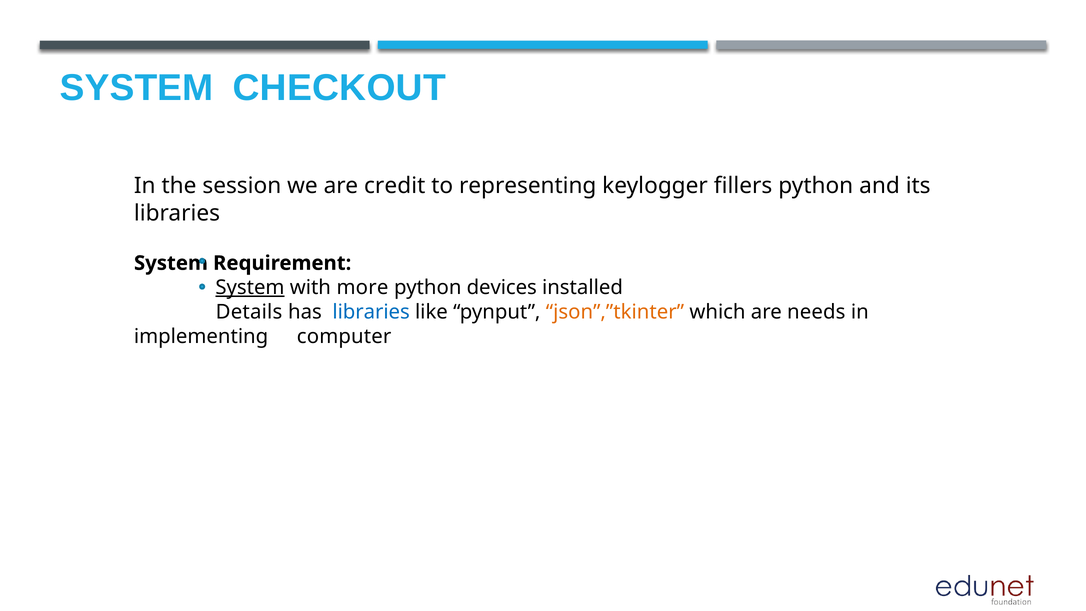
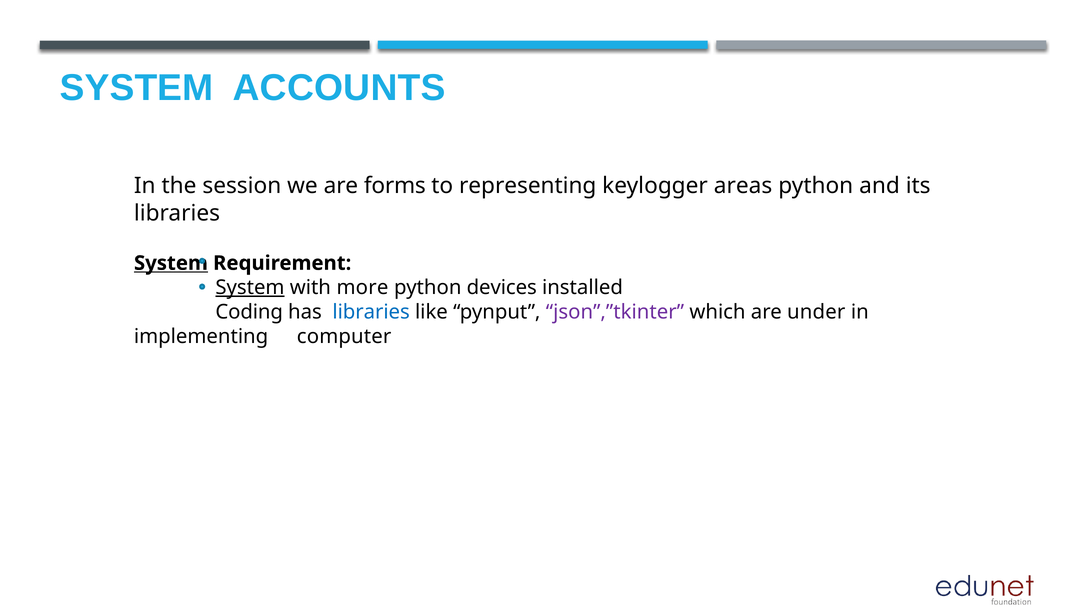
CHECKOUT: CHECKOUT -> ACCOUNTS
credit: credit -> forms
fillers: fillers -> areas
System at (171, 263) underline: none -> present
Details: Details -> Coding
json”,”tkinter colour: orange -> purple
needs: needs -> under
